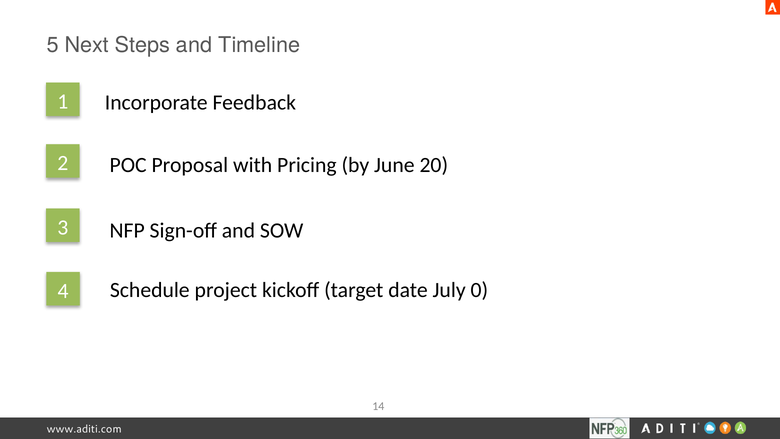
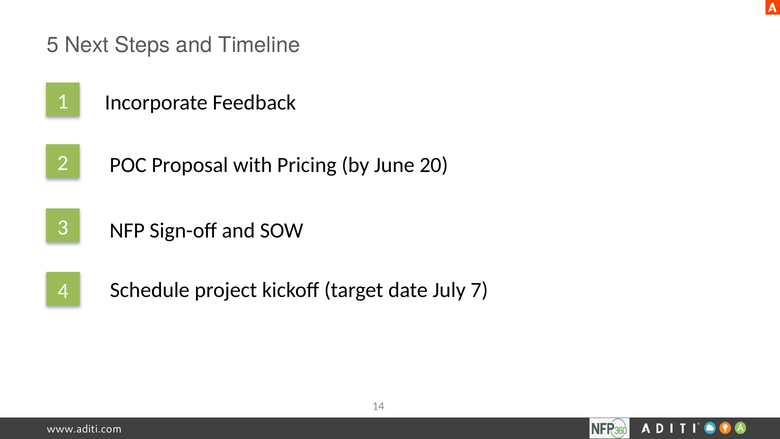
0: 0 -> 7
